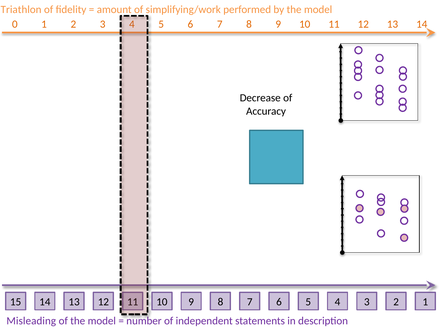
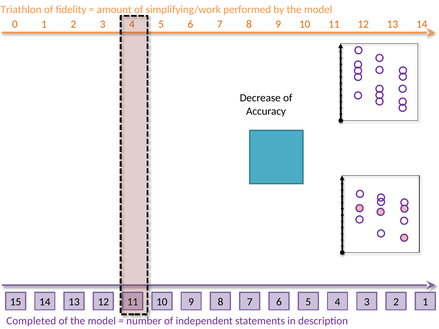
Misleading: Misleading -> Completed
